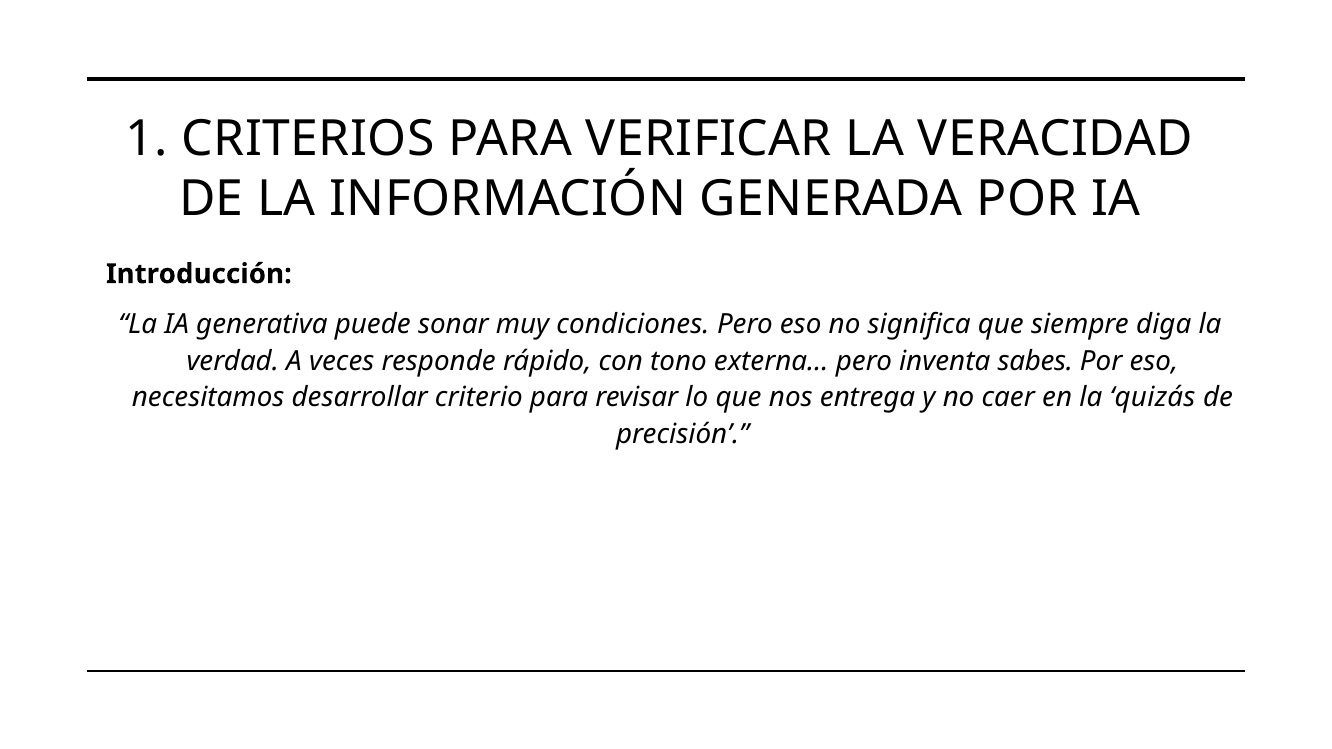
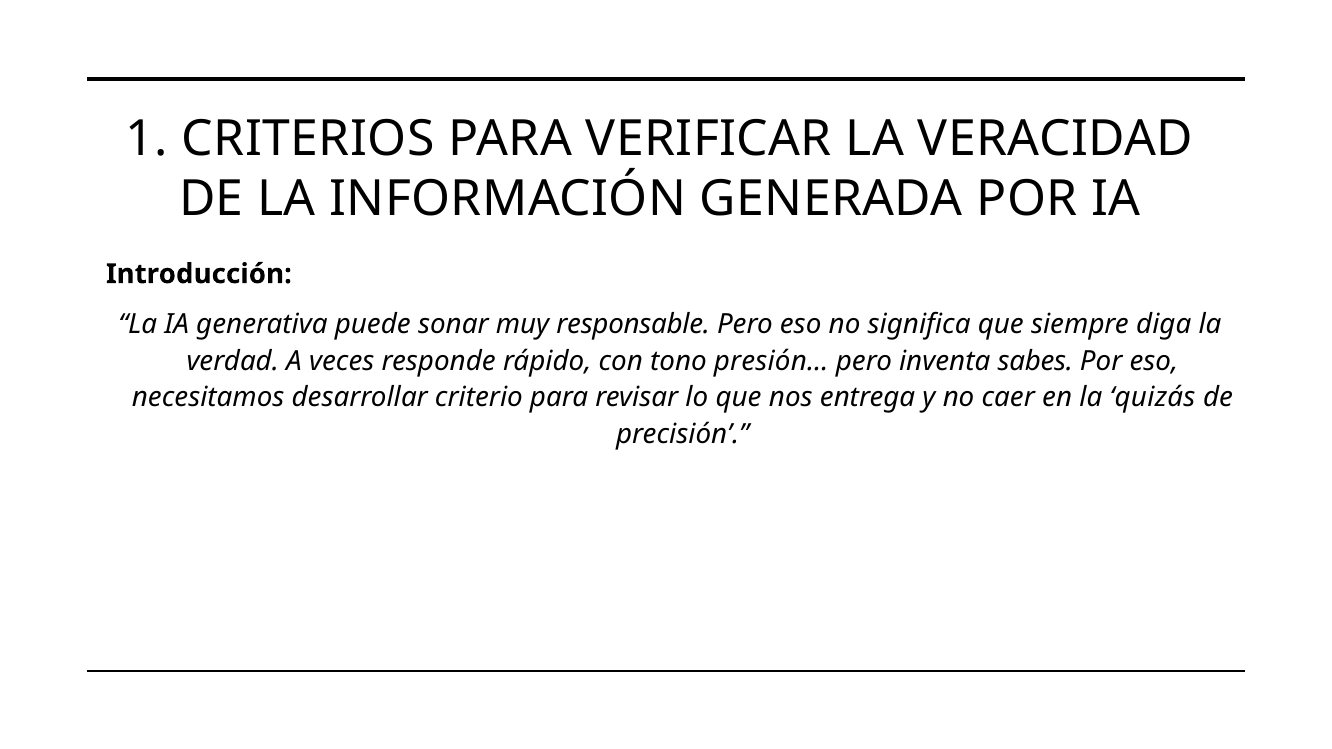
condiciones: condiciones -> responsable
externa…: externa… -> presión…
